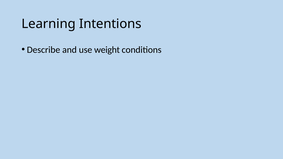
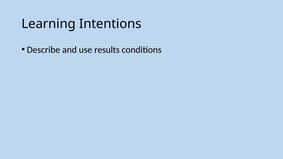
weight: weight -> results
